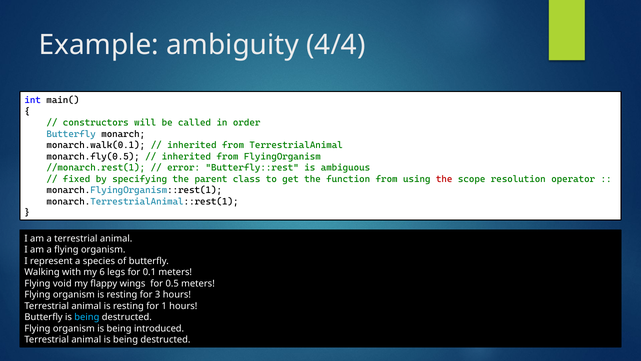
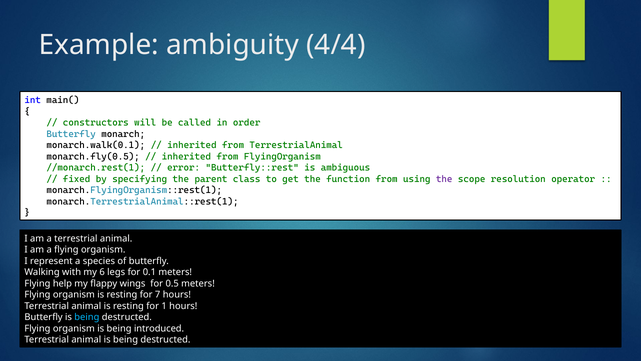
the at (444, 179) colour: red -> purple
void: void -> help
3: 3 -> 7
